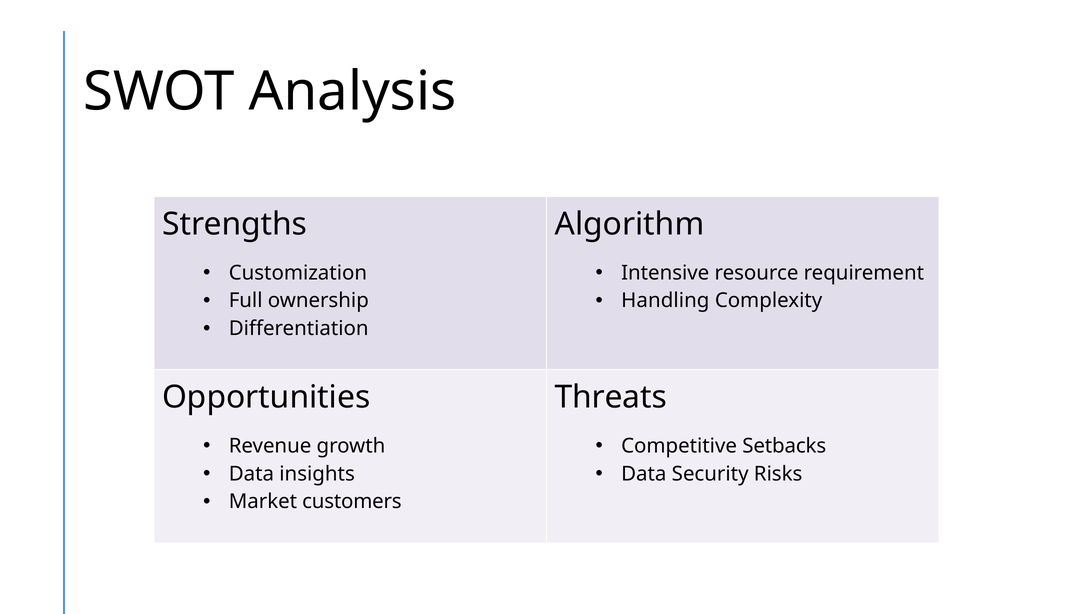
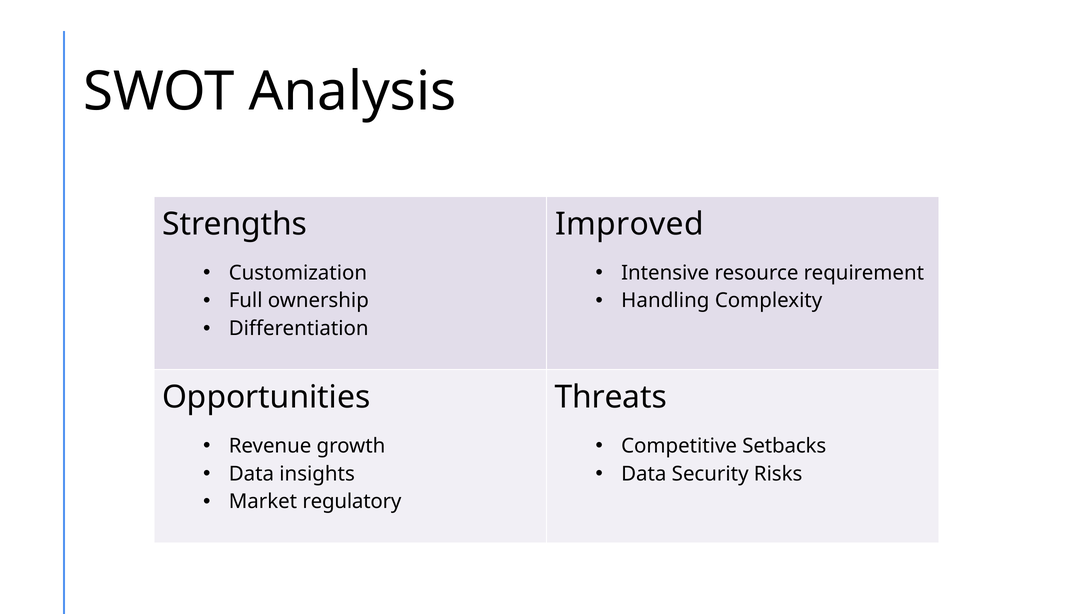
Algorithm: Algorithm -> Improved
customers: customers -> regulatory
